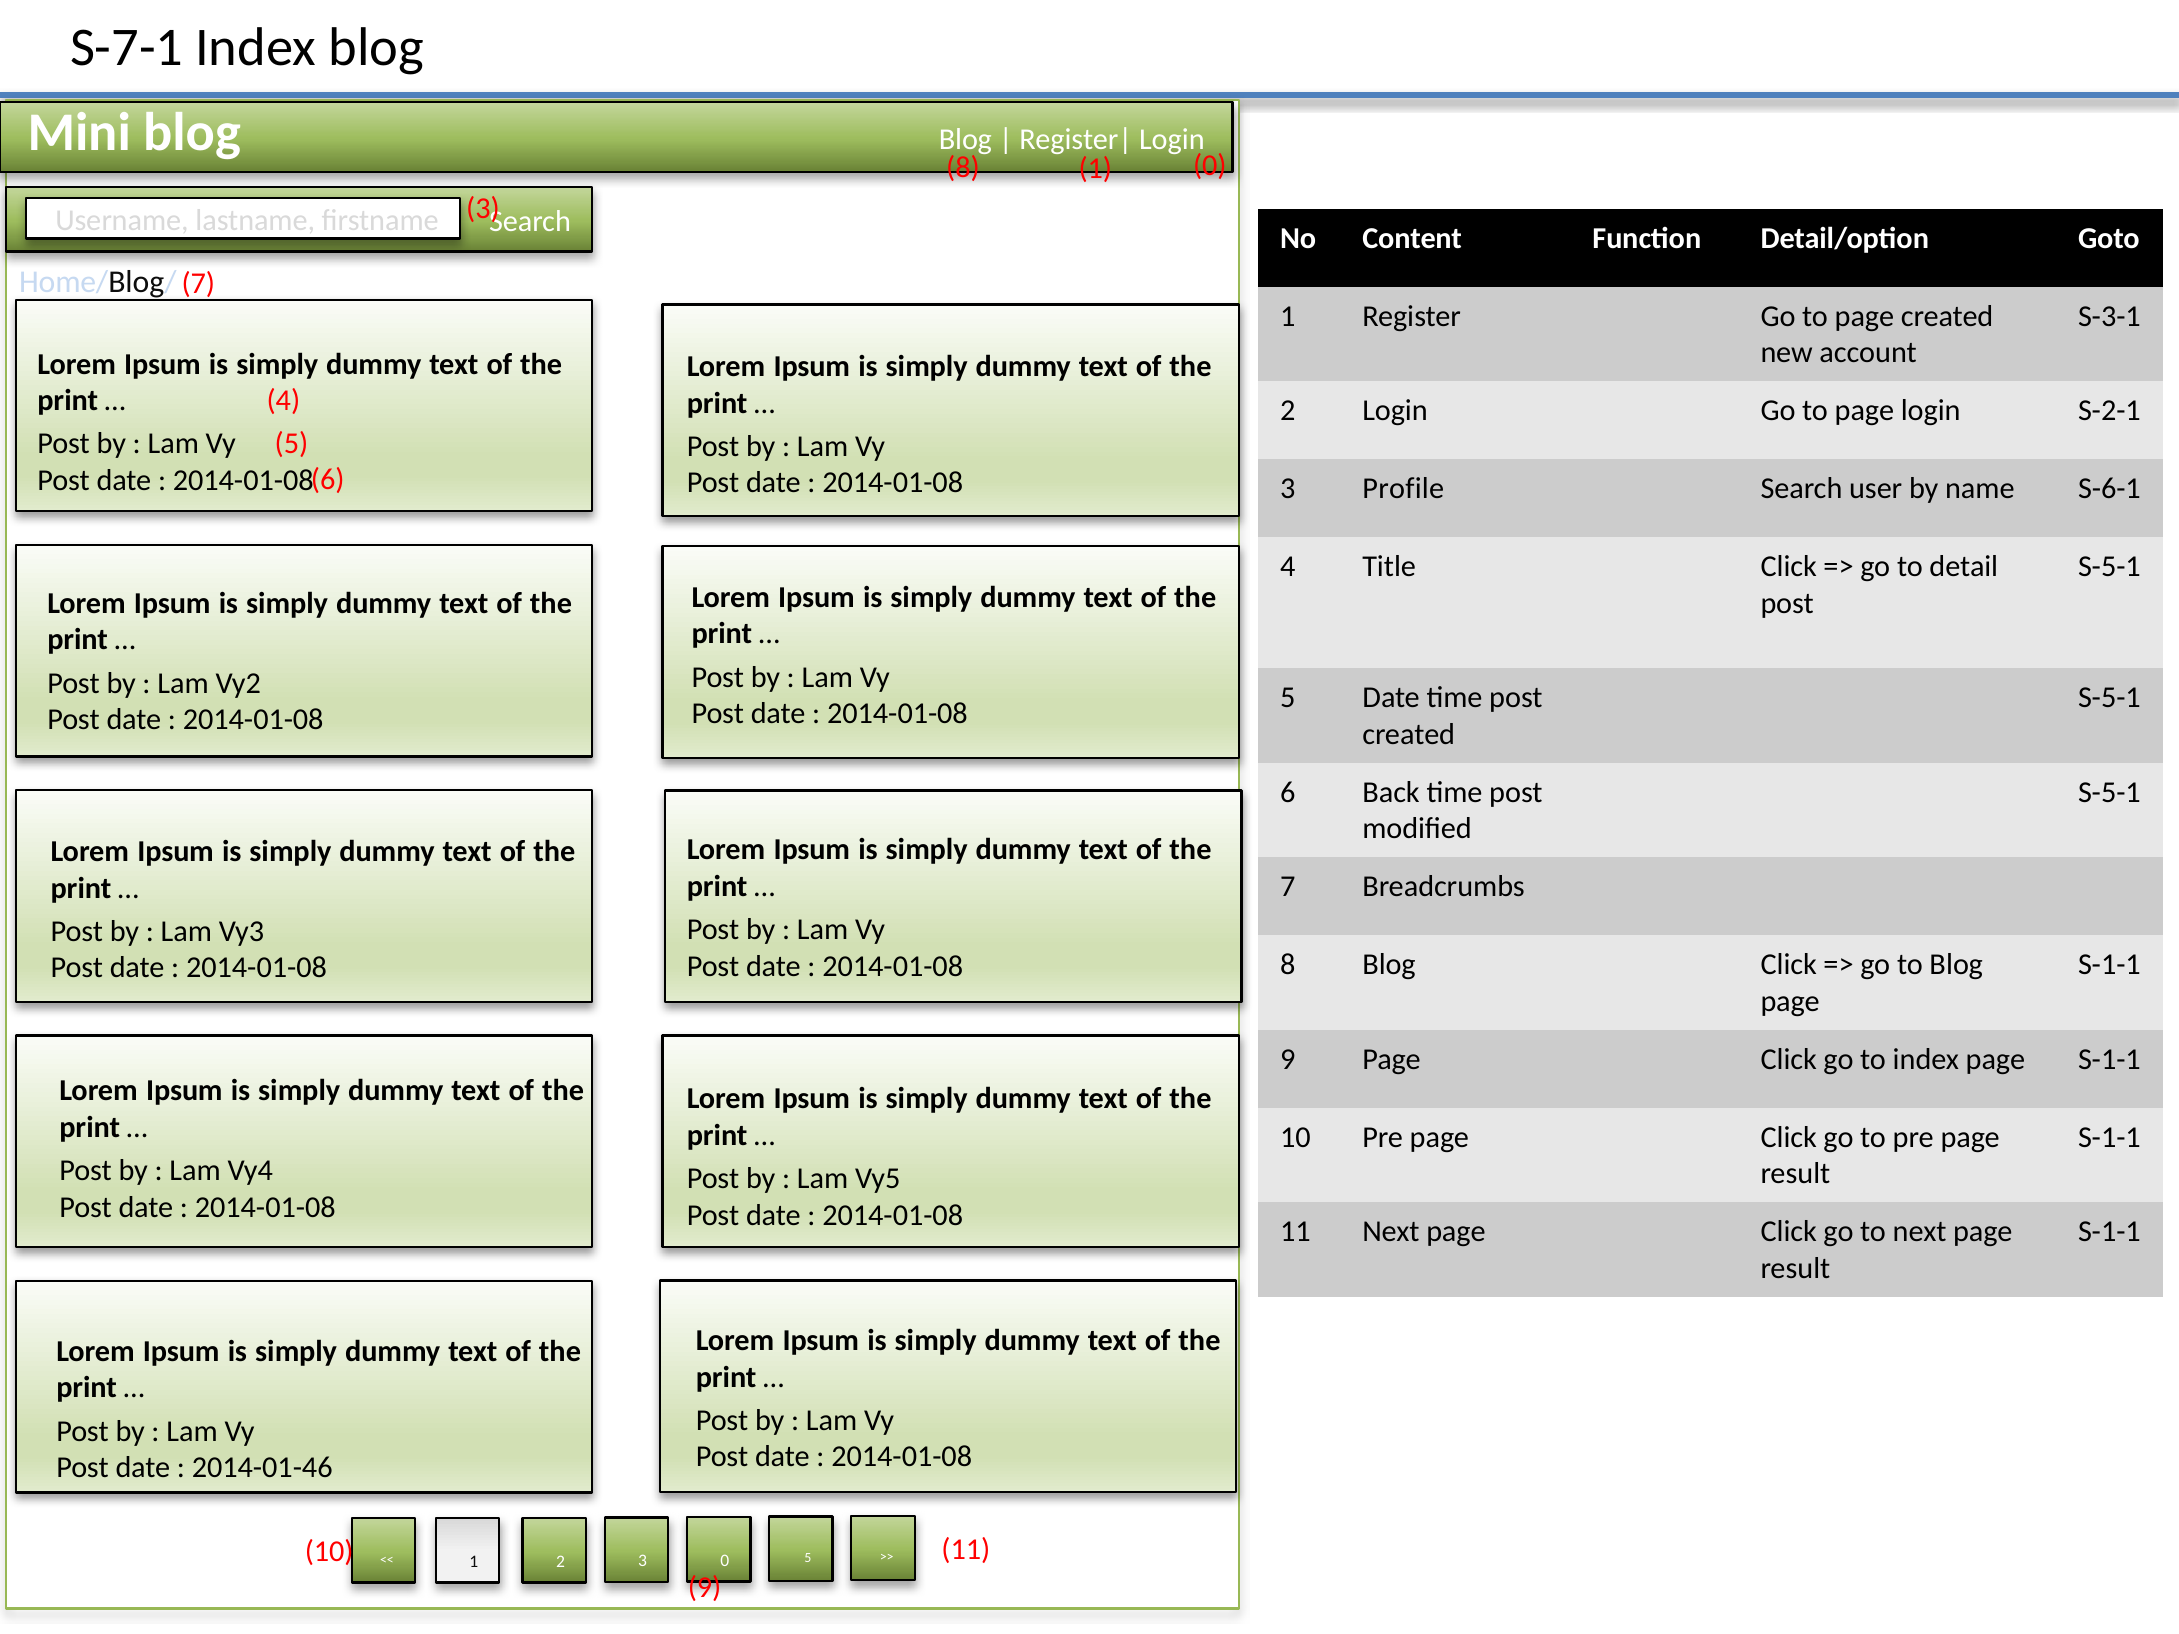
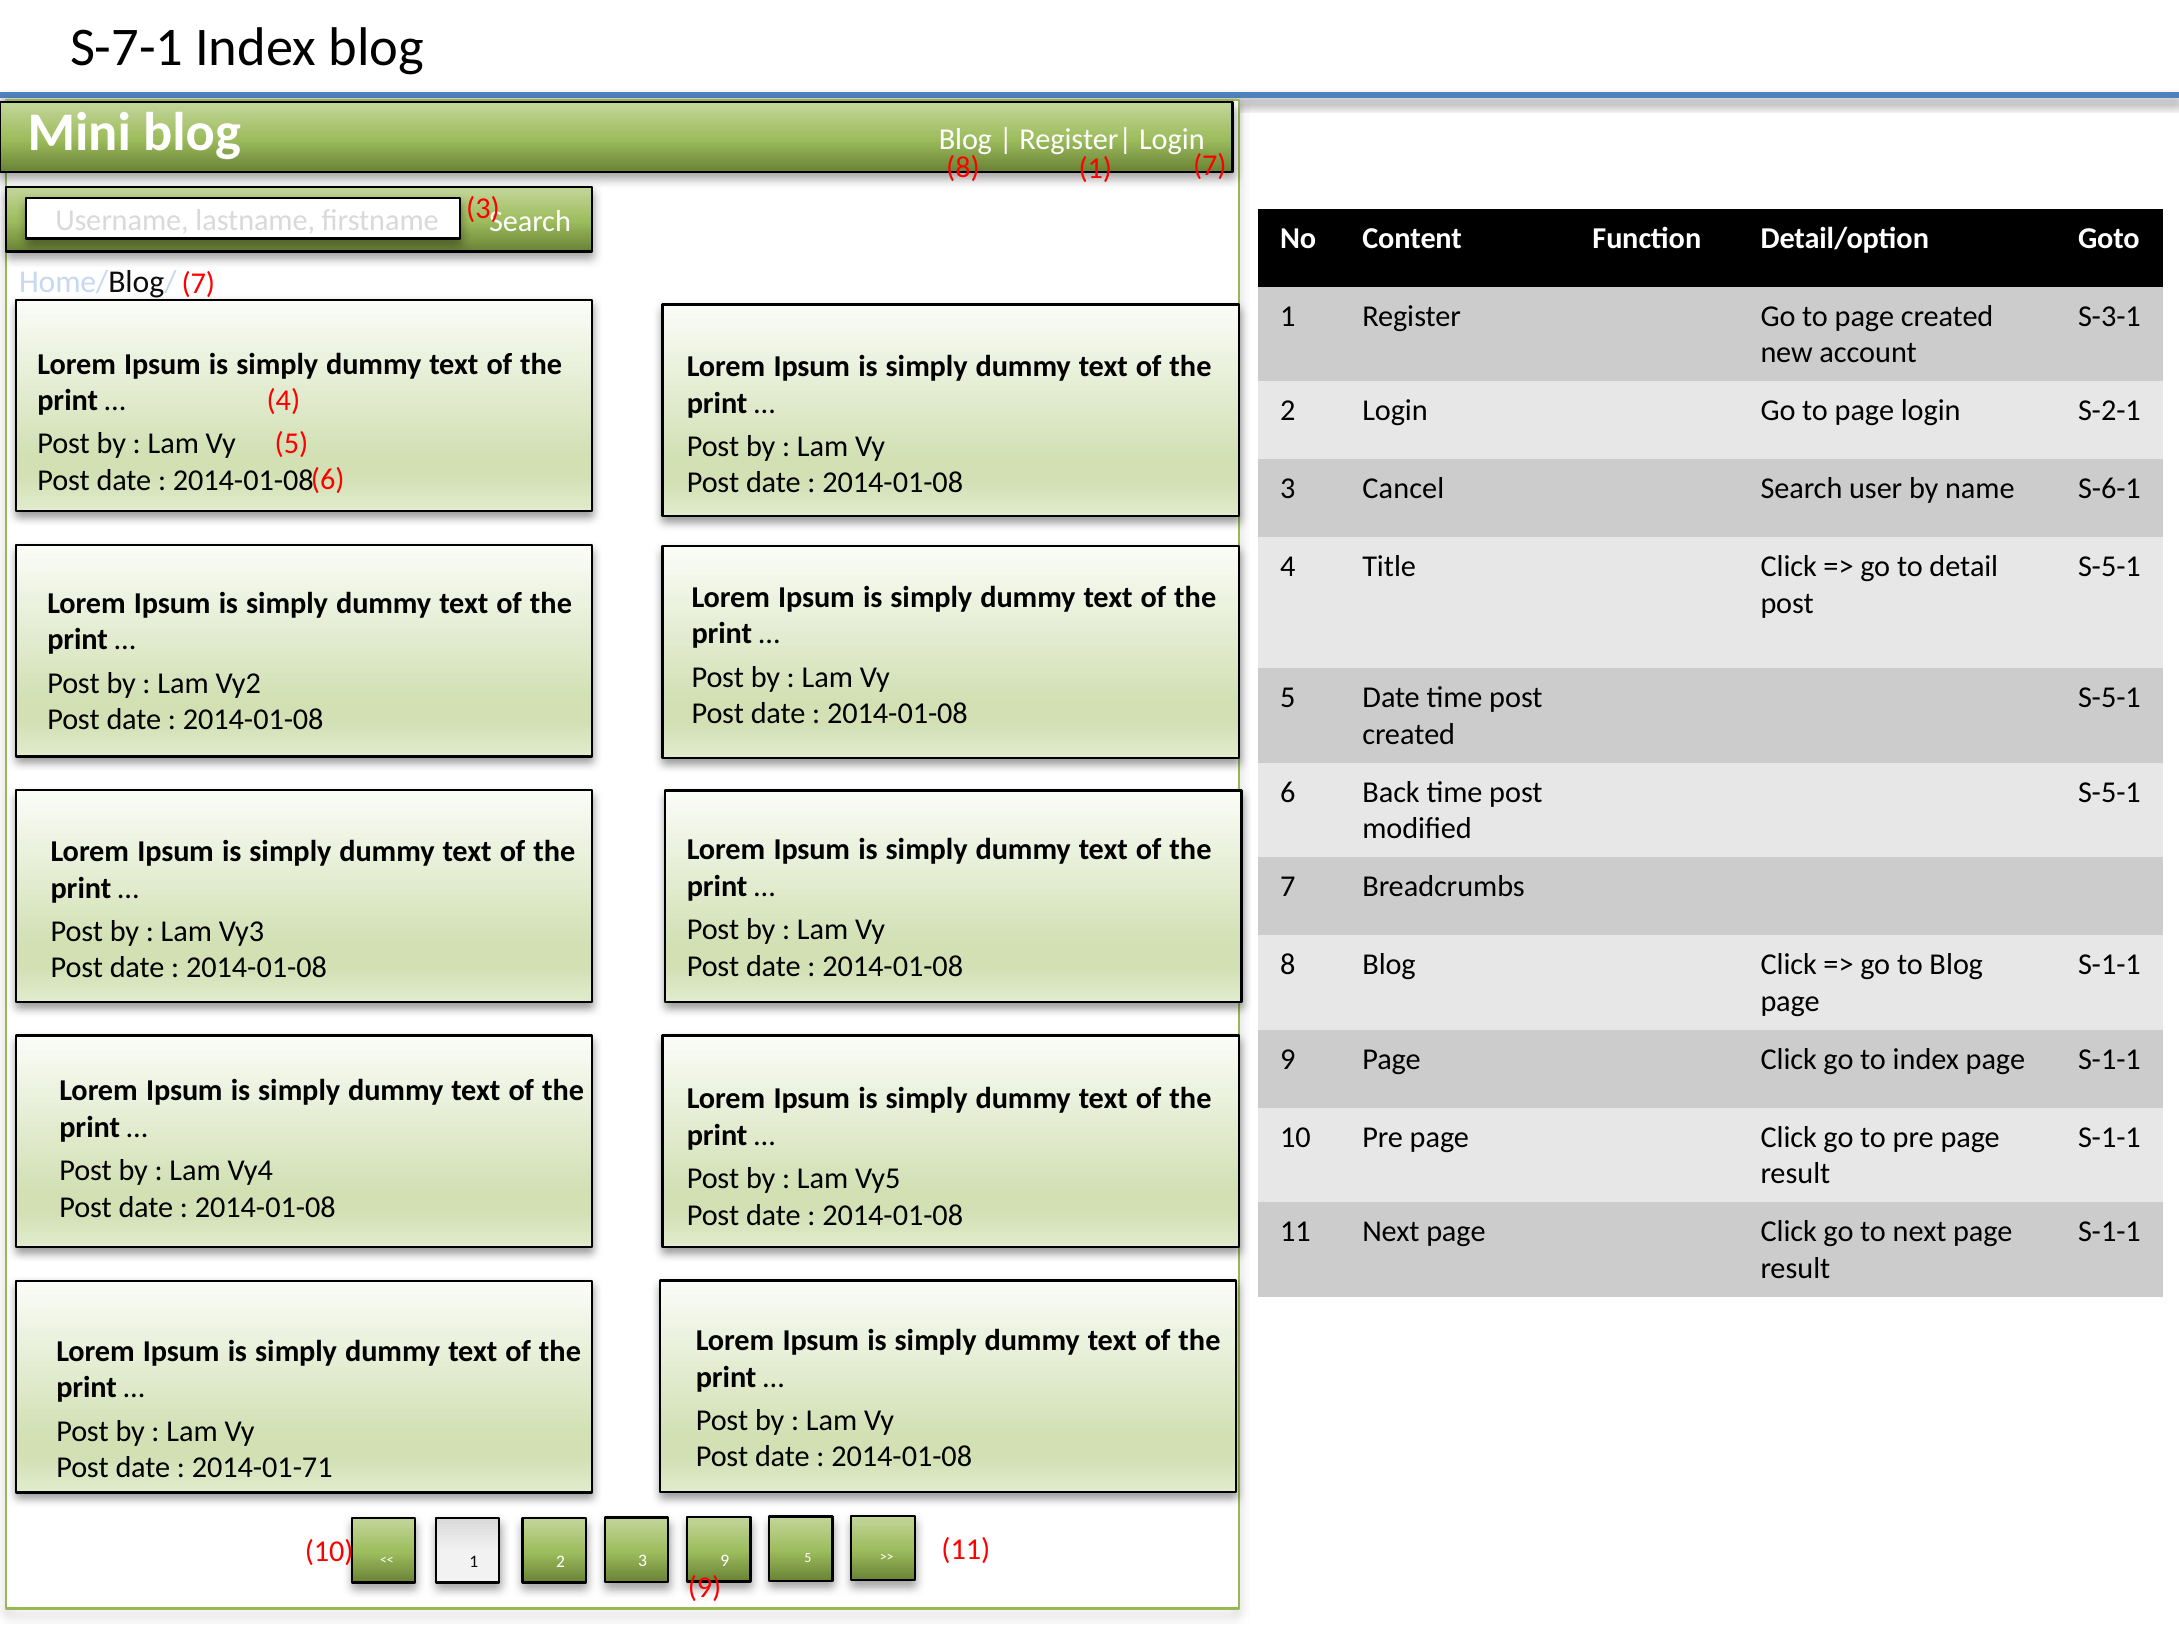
1 0: 0 -> 7
Profile: Profile -> Cancel
2014-01-46: 2014-01-46 -> 2014-01-71
3 0: 0 -> 9
